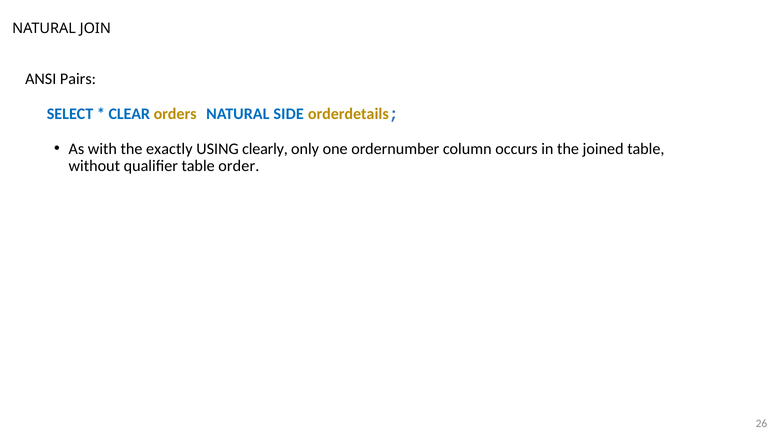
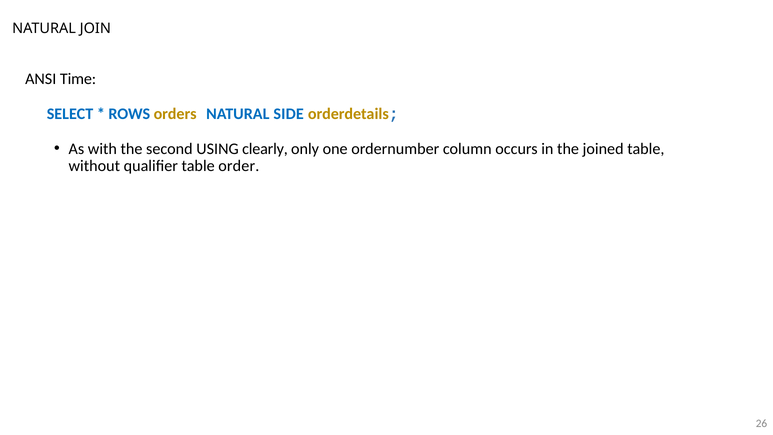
Pairs: Pairs -> Time
CLEAR: CLEAR -> ROWS
exactly: exactly -> second
